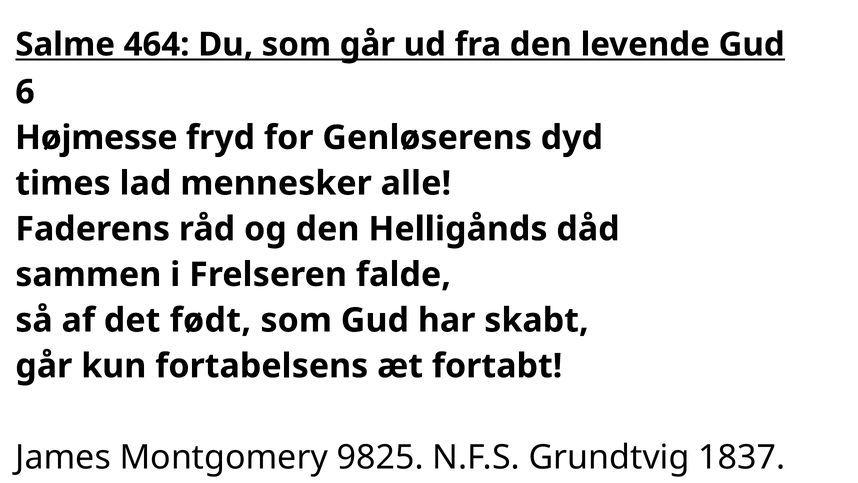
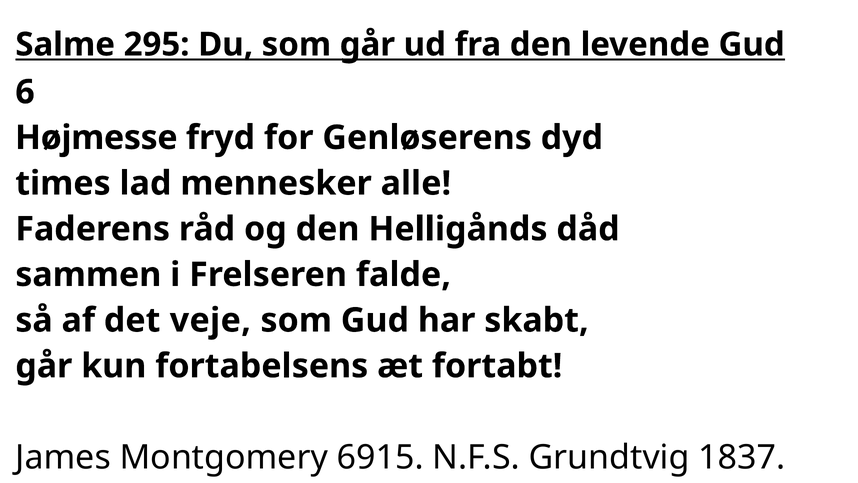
464: 464 -> 295
født: født -> veje
9825: 9825 -> 6915
